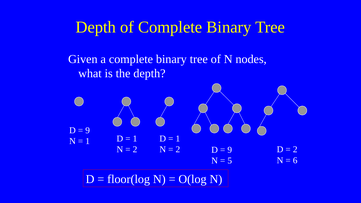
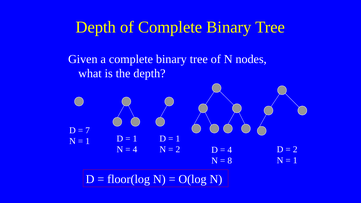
9 at (88, 130): 9 -> 7
2 at (135, 150): 2 -> 4
9 at (230, 150): 9 -> 4
6 at (295, 160): 6 -> 1
5: 5 -> 8
